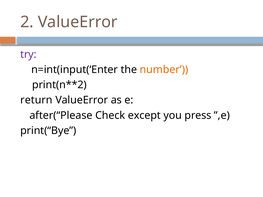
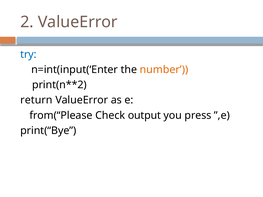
try colour: purple -> blue
after(“Please: after(“Please -> from(“Please
except: except -> output
